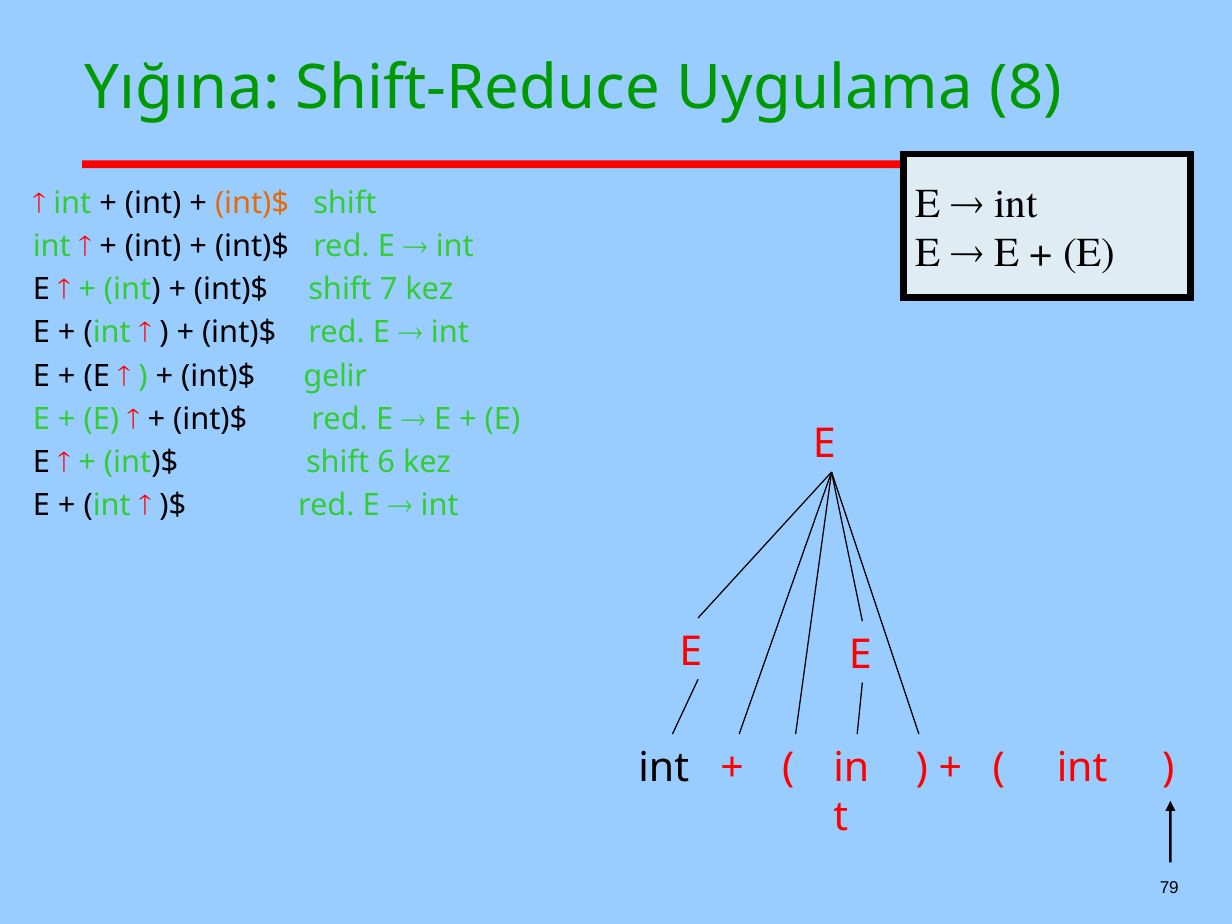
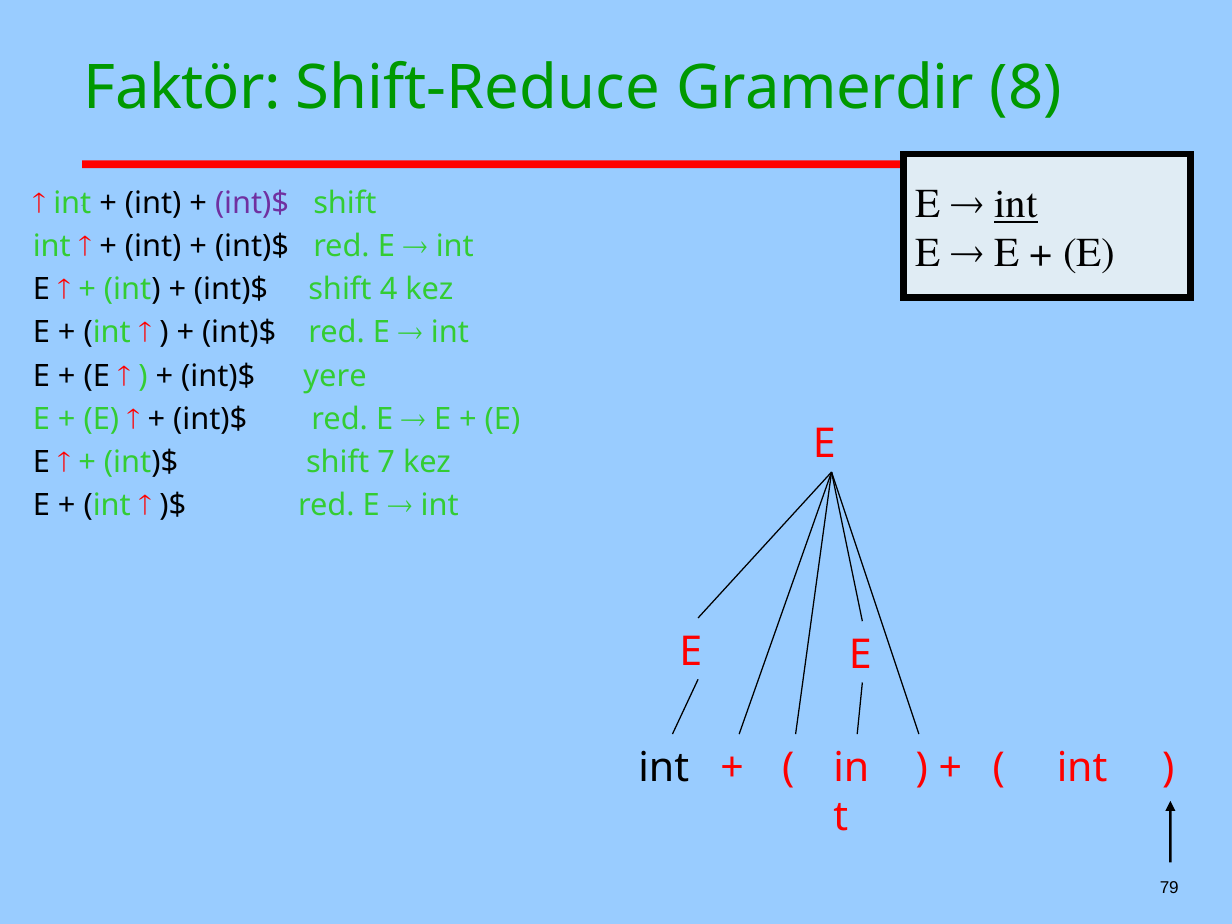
Yığına: Yığına -> Faktör
Uygulama: Uygulama -> Gramerdir
int at (1016, 204) underline: none -> present
int)$ at (252, 203) colour: orange -> purple
7: 7 -> 4
gelir: gelir -> yere
6: 6 -> 7
